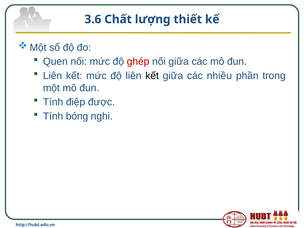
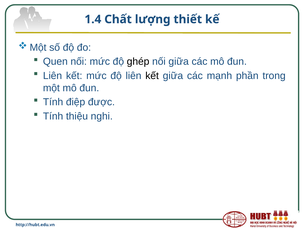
3.6: 3.6 -> 1.4
ghép colour: red -> black
nhiều: nhiều -> mạnh
bóng: bóng -> thiệu
